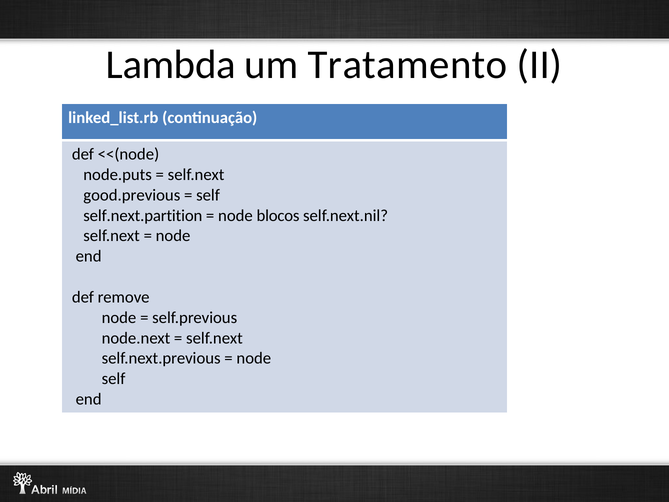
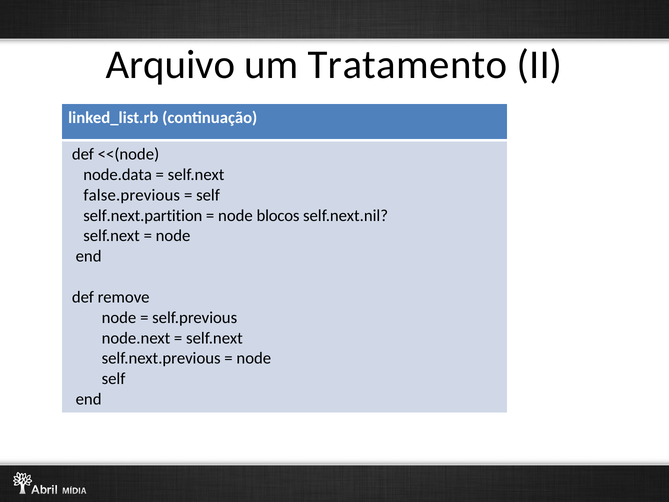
Lambda: Lambda -> Arquivo
node.puts: node.puts -> node.data
good.previous: good.previous -> false.previous
